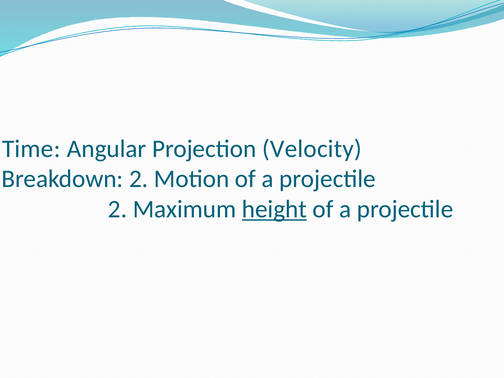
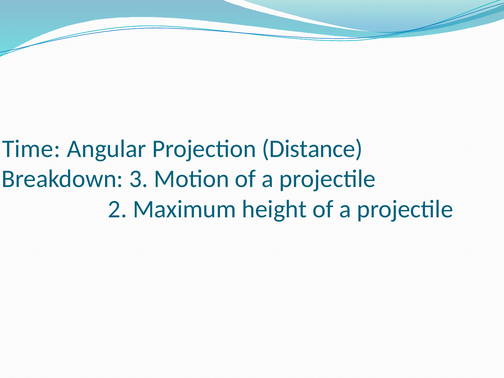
Velocity: Velocity -> Distance
Breakdown 2: 2 -> 3
height underline: present -> none
